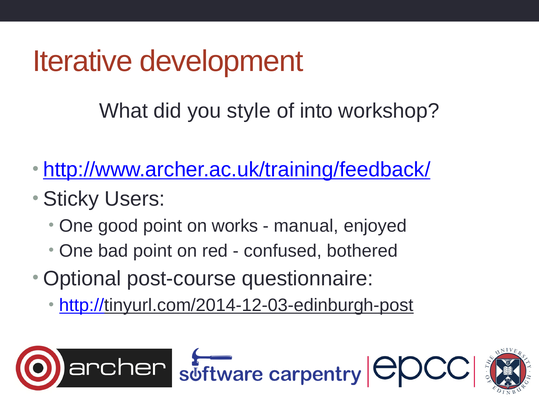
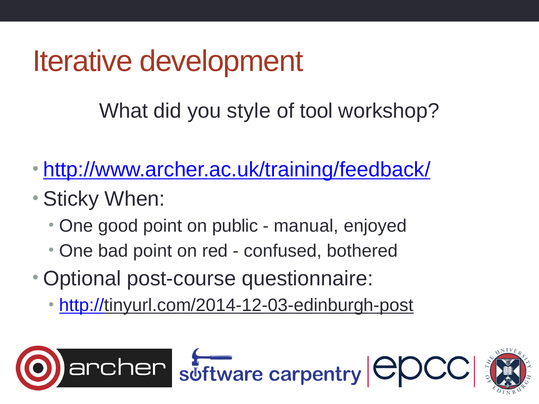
into: into -> tool
Users: Users -> When
works: works -> public
